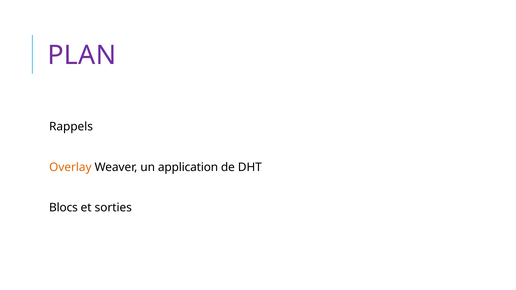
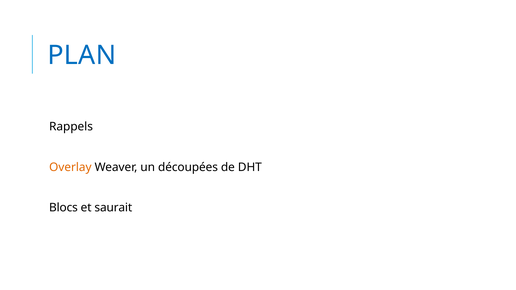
PLAN colour: purple -> blue
application: application -> découpées
sorties: sorties -> saurait
